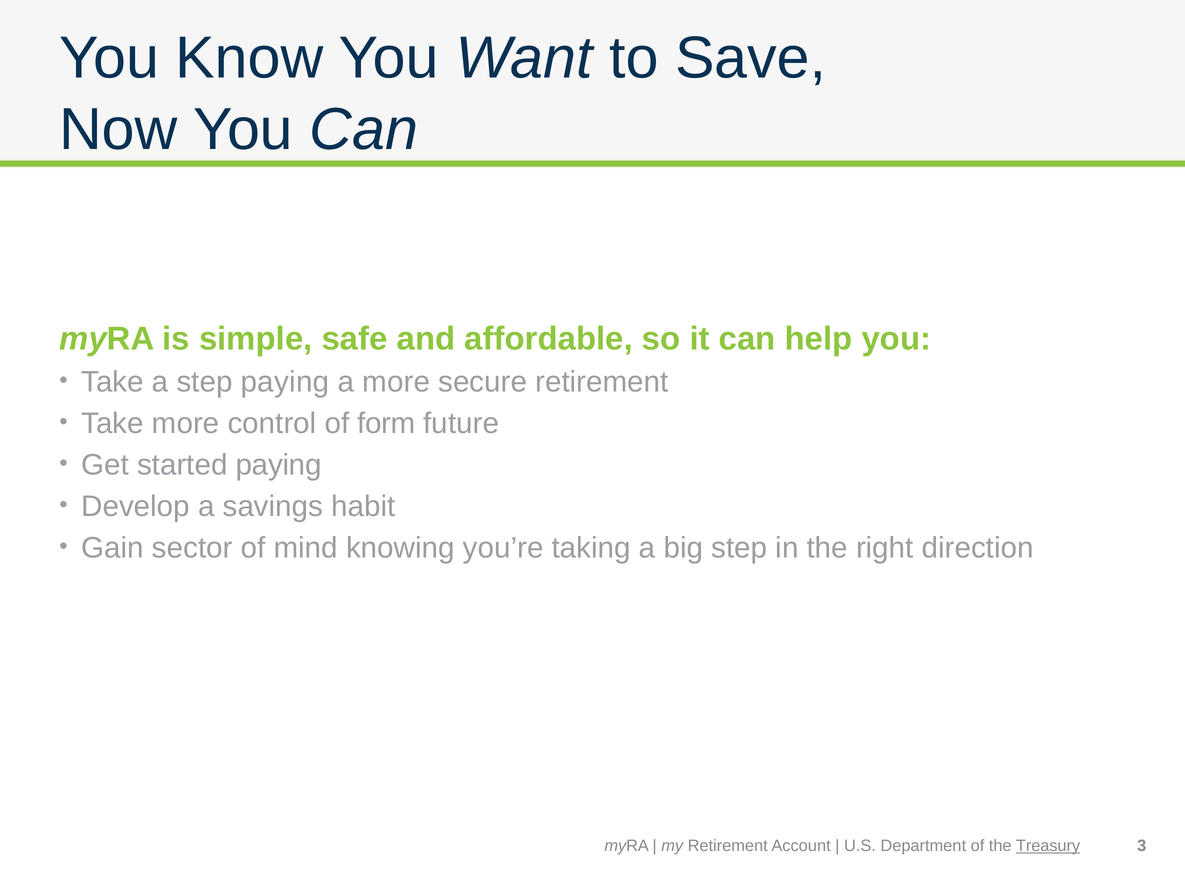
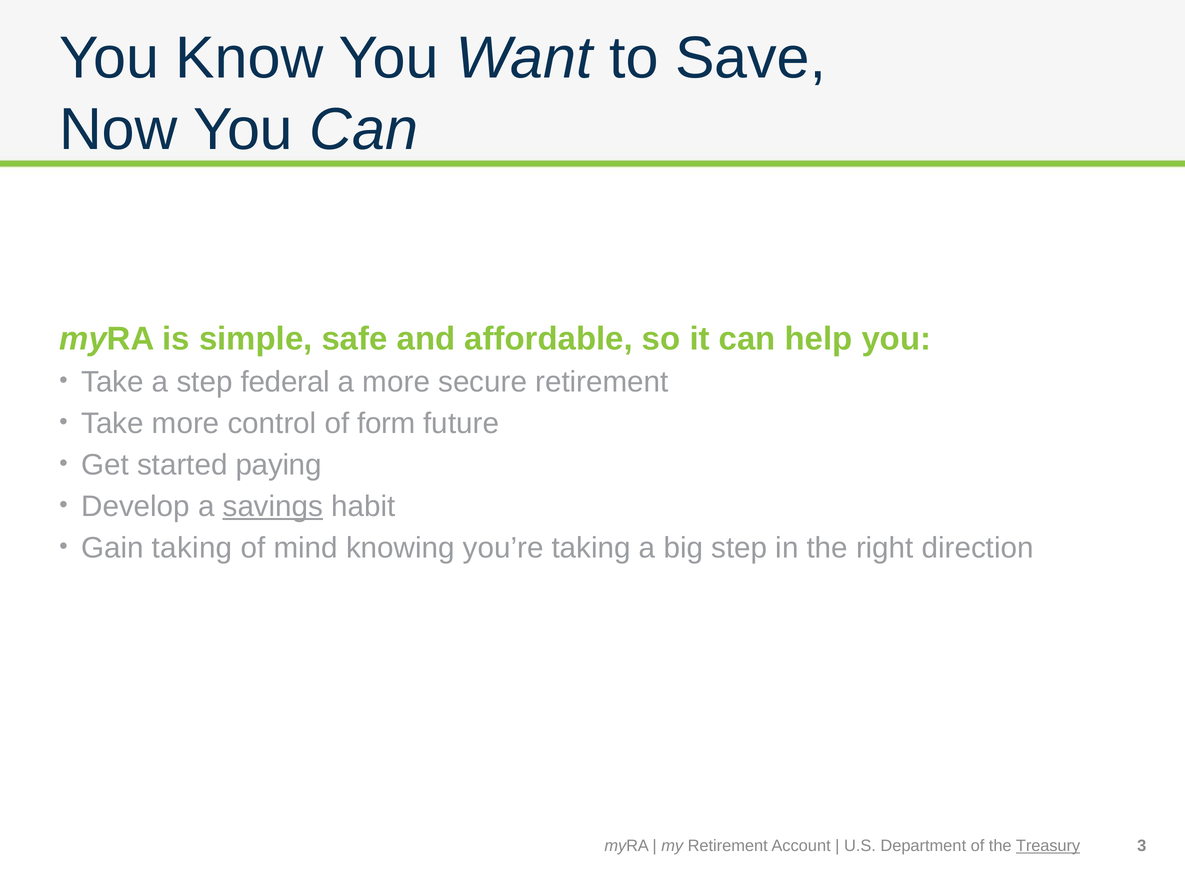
step paying: paying -> federal
savings underline: none -> present
Gain sector: sector -> taking
